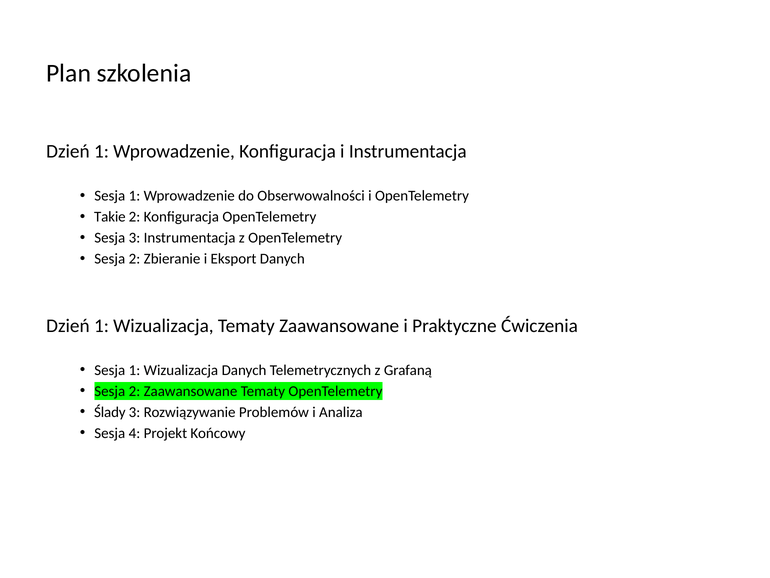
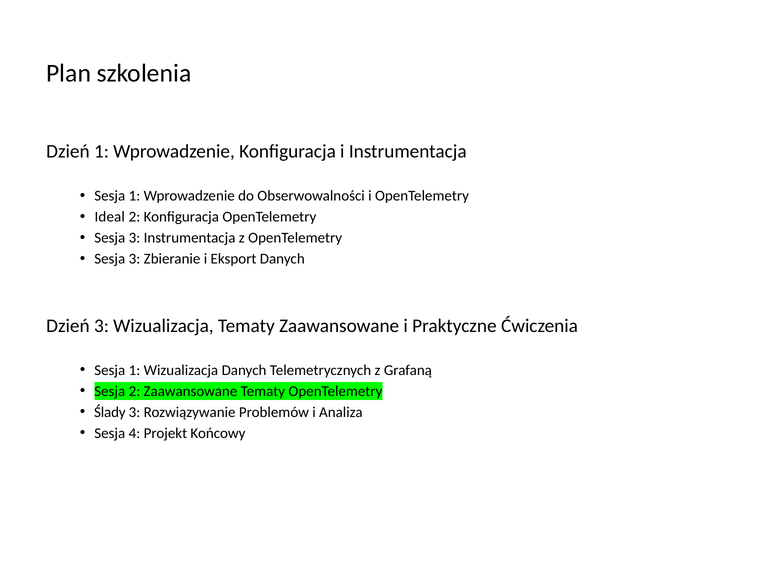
Takie: Takie -> Ideal
2 at (134, 259): 2 -> 3
1 at (101, 326): 1 -> 3
